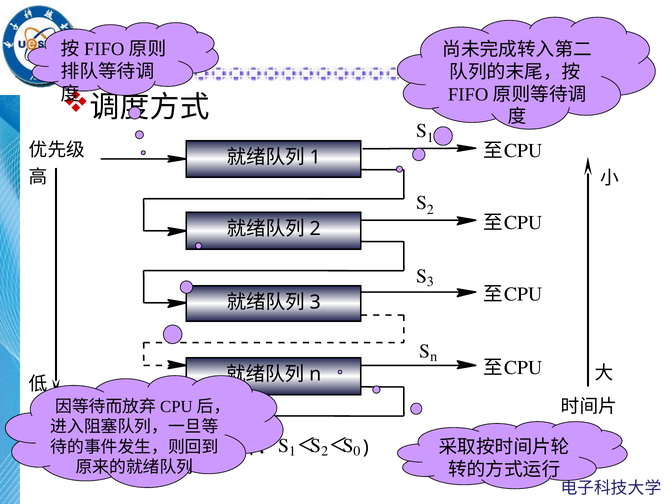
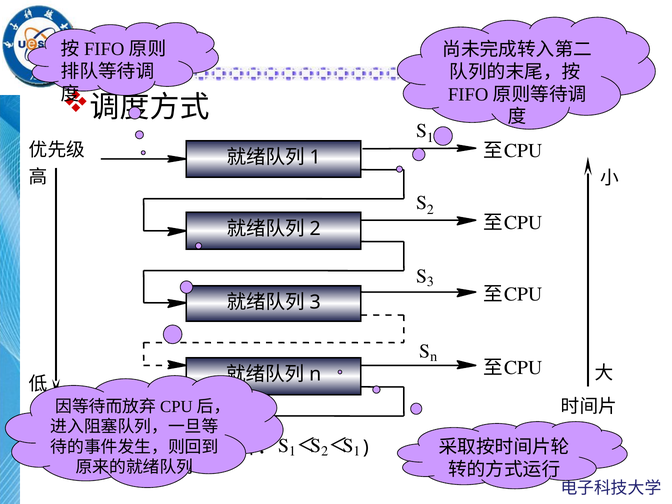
0 at (357, 451): 0 -> 1
